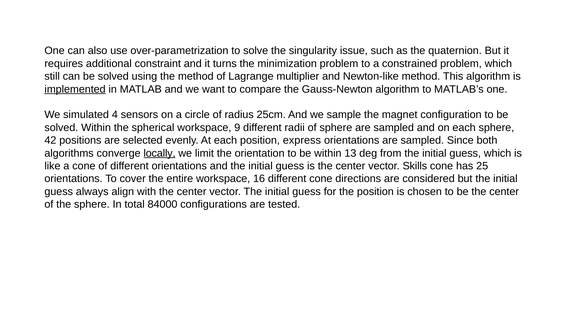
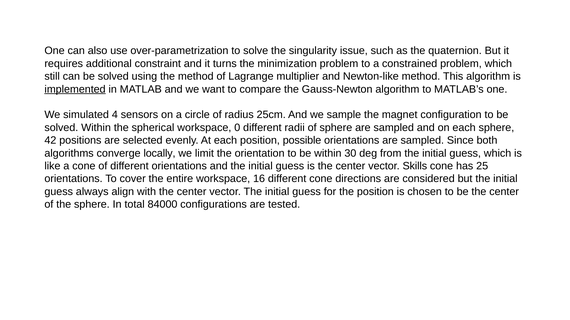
9: 9 -> 0
express: express -> possible
locally underline: present -> none
13: 13 -> 30
